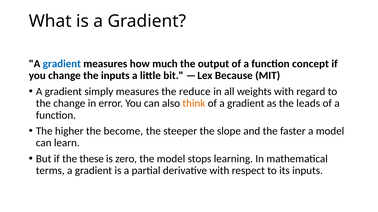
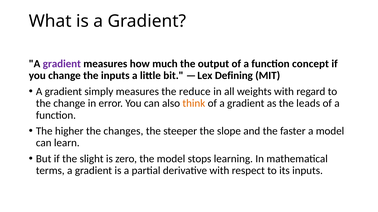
gradient at (62, 64) colour: blue -> purple
Because: Because -> Defining
become: become -> changes
these: these -> slight
